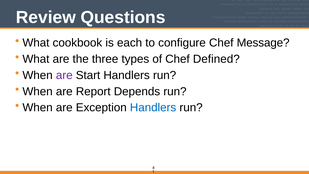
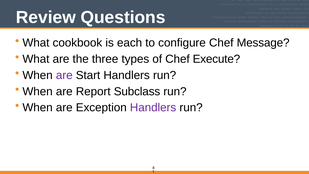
Defined: Defined -> Execute
Depends: Depends -> Subclass
Handlers at (153, 108) colour: blue -> purple
